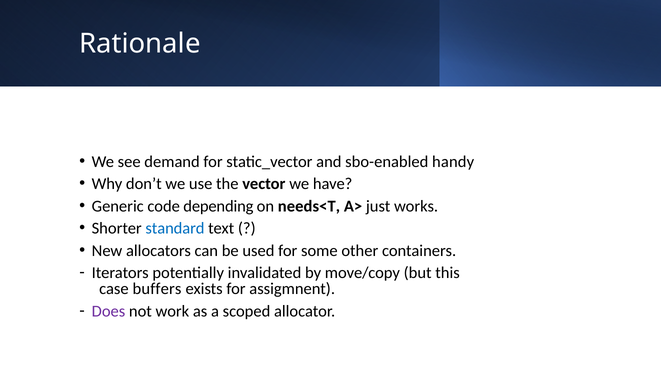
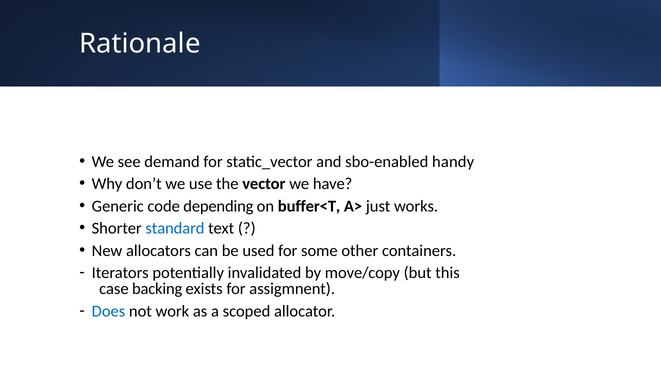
needs<T: needs<T -> buffer<T
buffers: buffers -> backing
Does colour: purple -> blue
